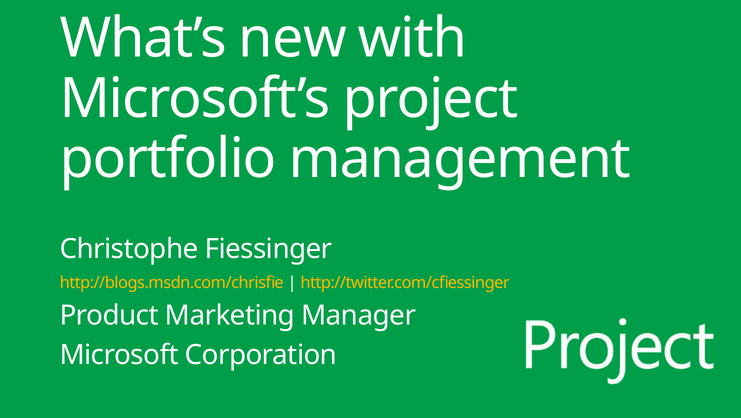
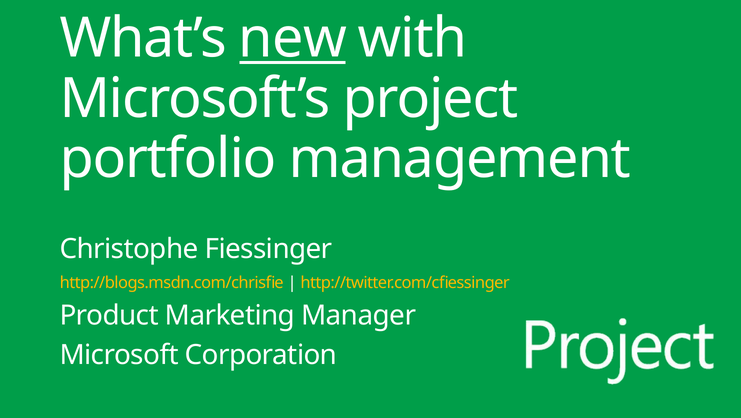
new underline: none -> present
